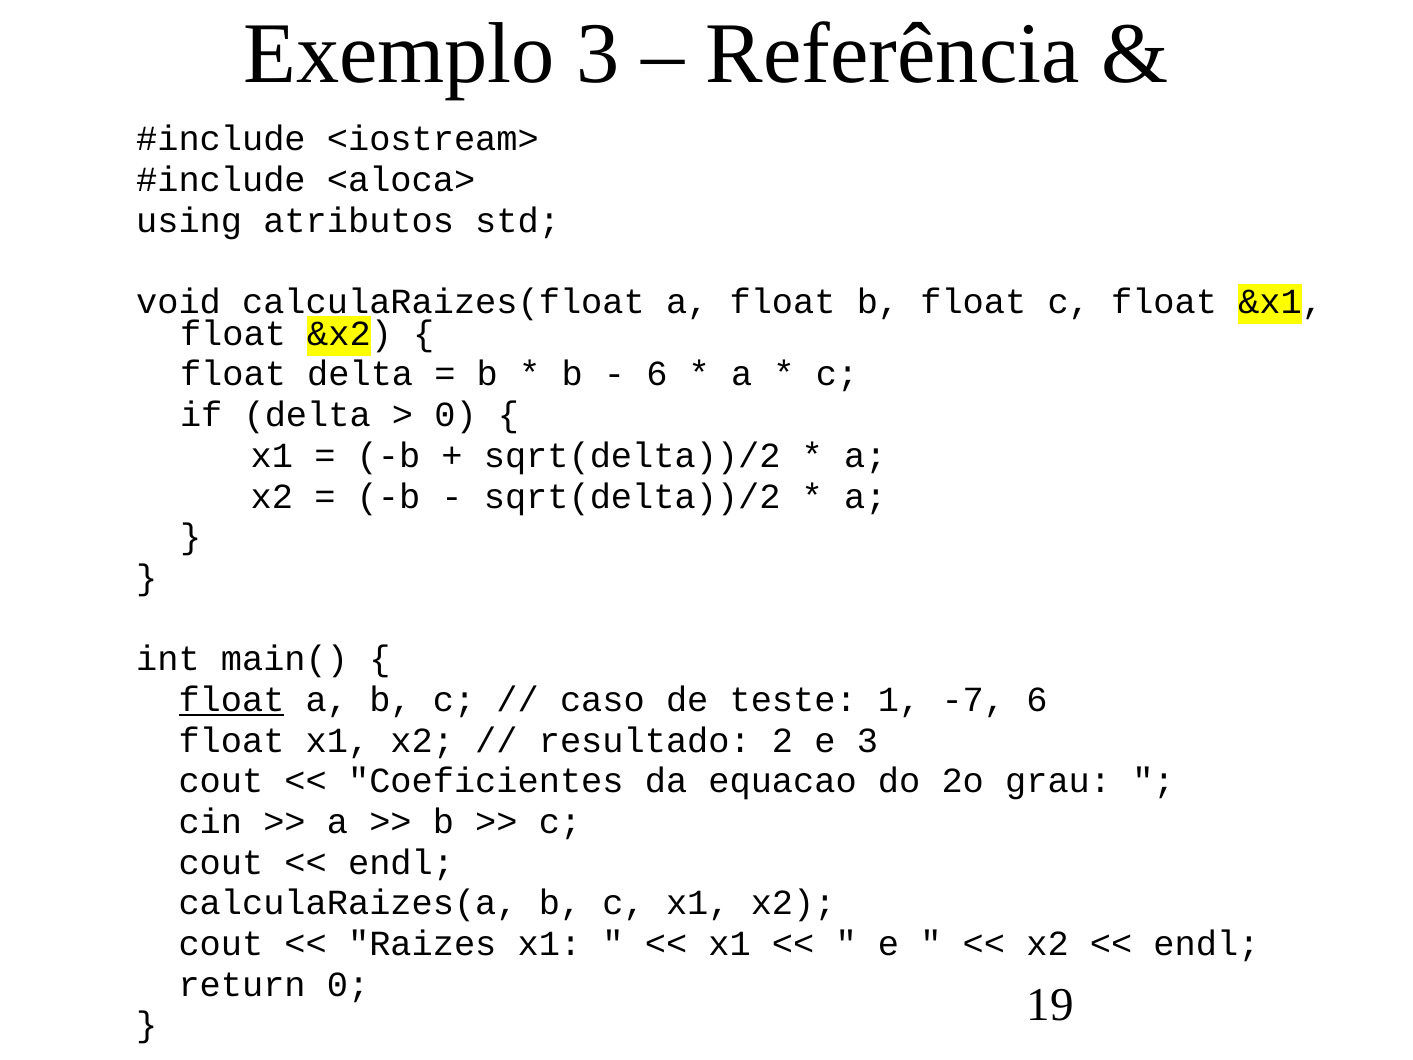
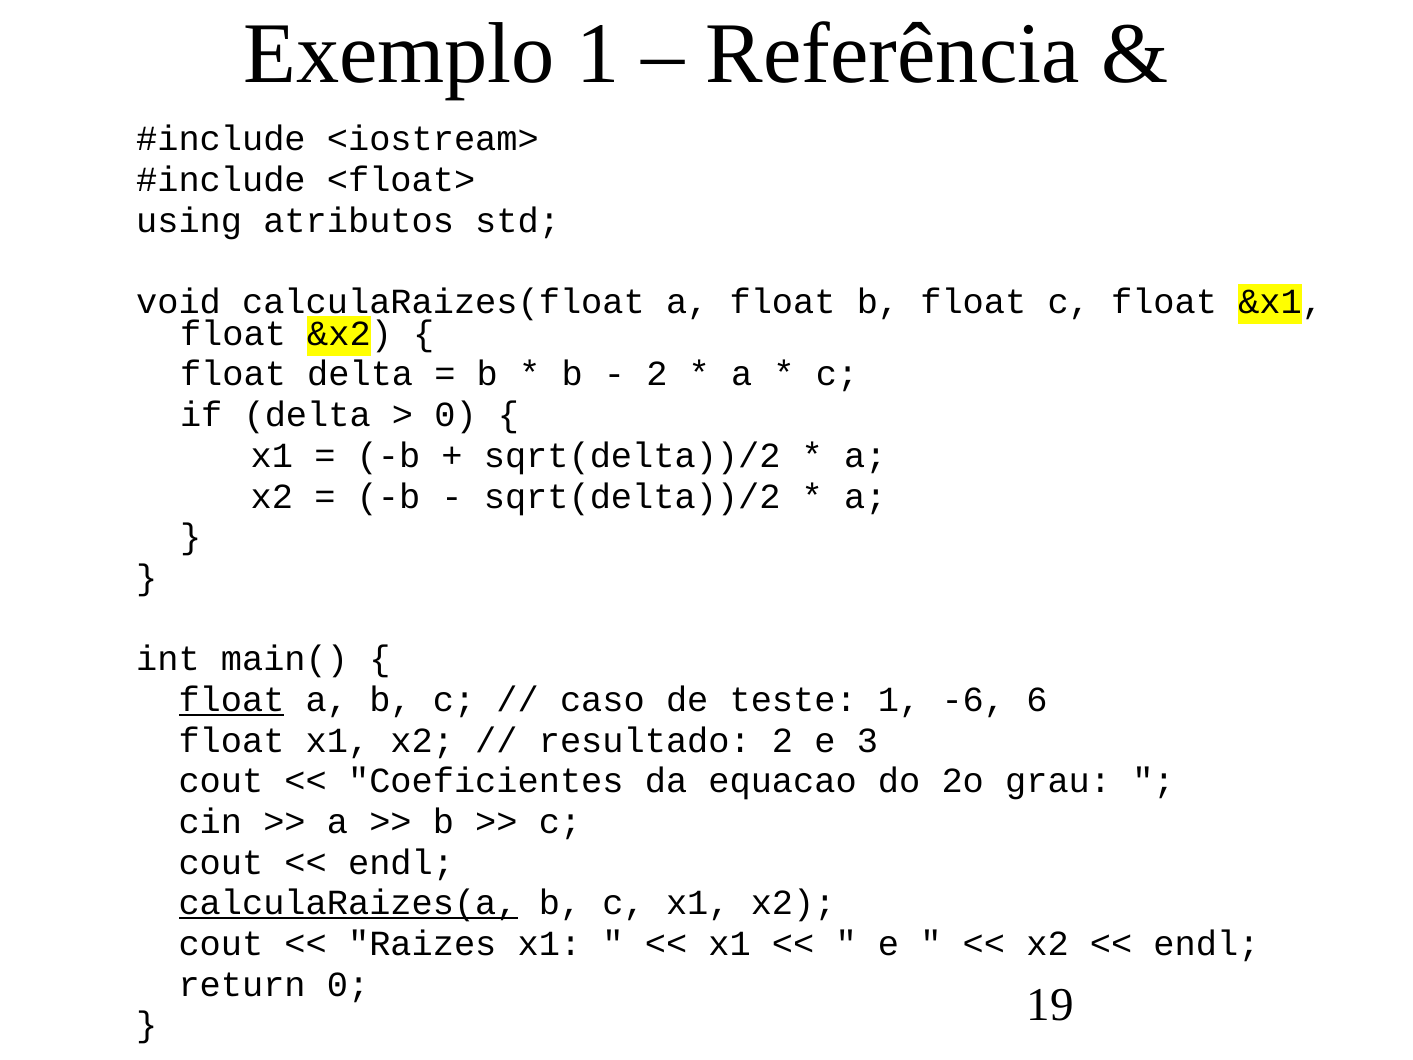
Exemplo 3: 3 -> 1
<aloca>: <aloca> -> <float>
6 at (657, 374): 6 -> 2
-7: -7 -> -6
calculaRaizes(a underline: none -> present
